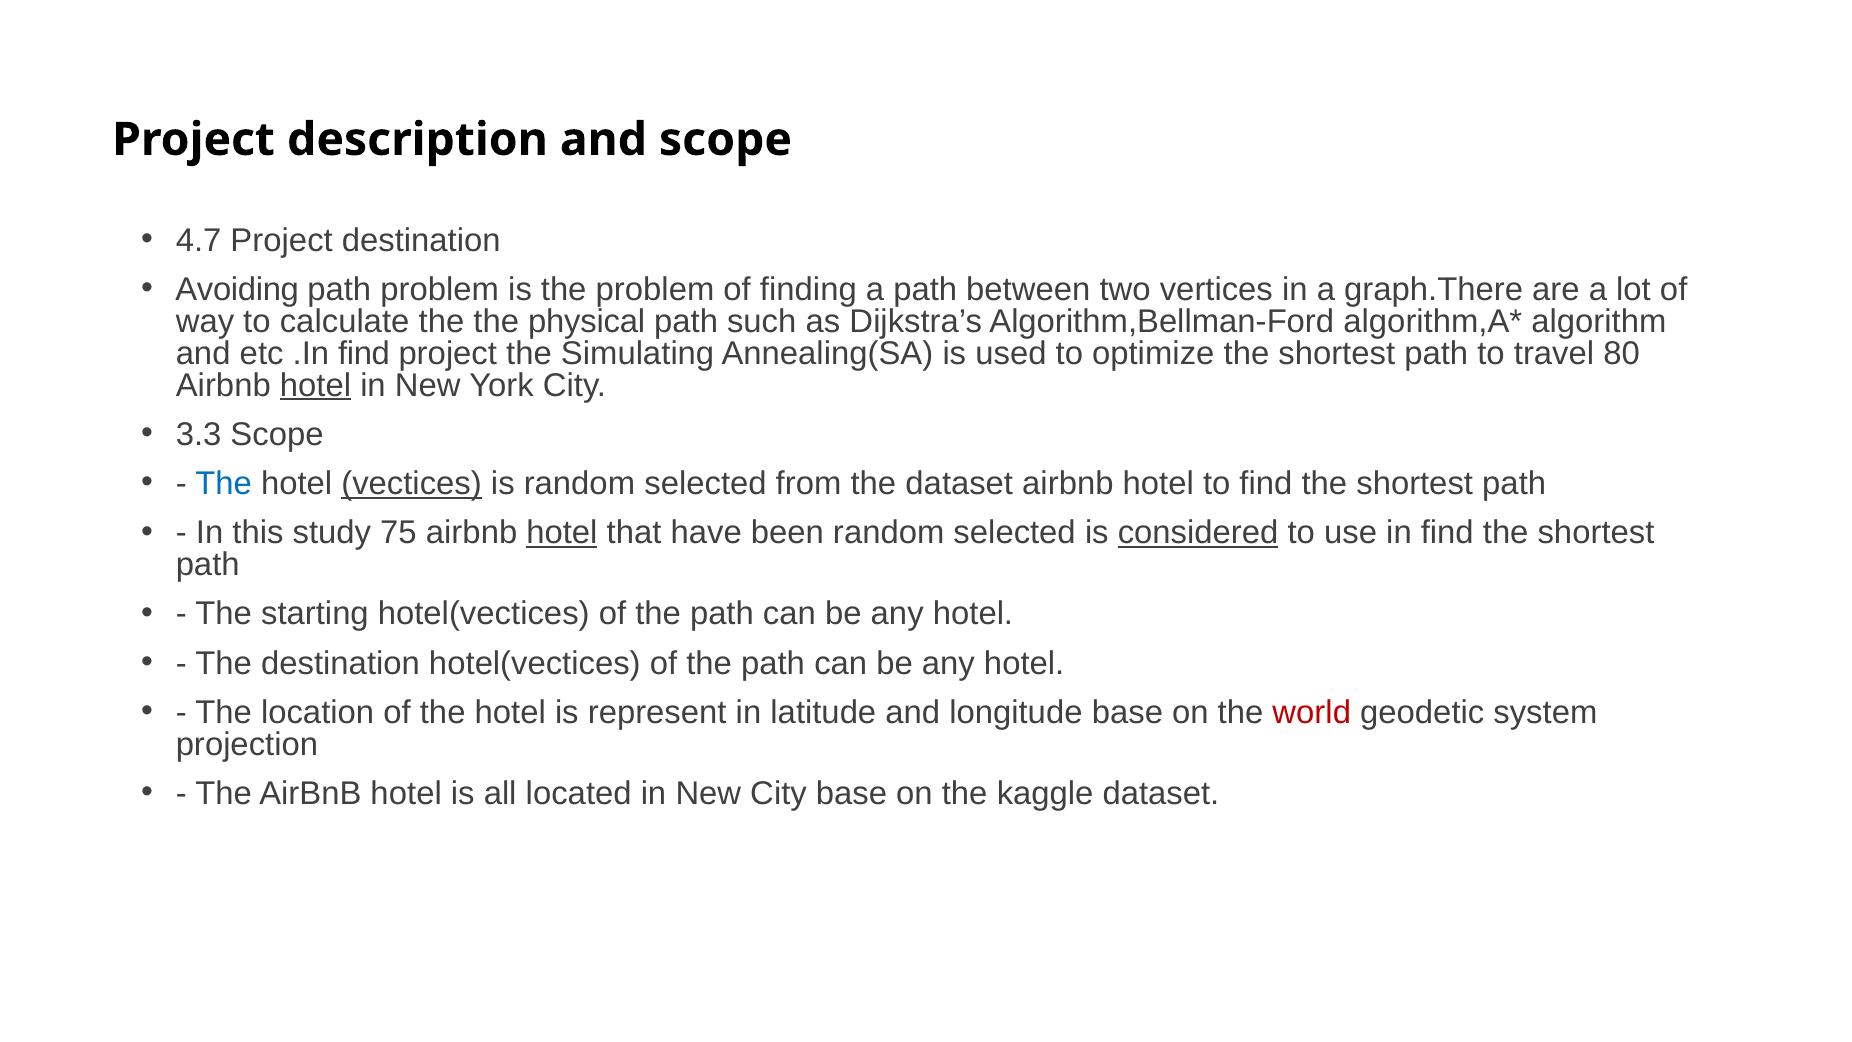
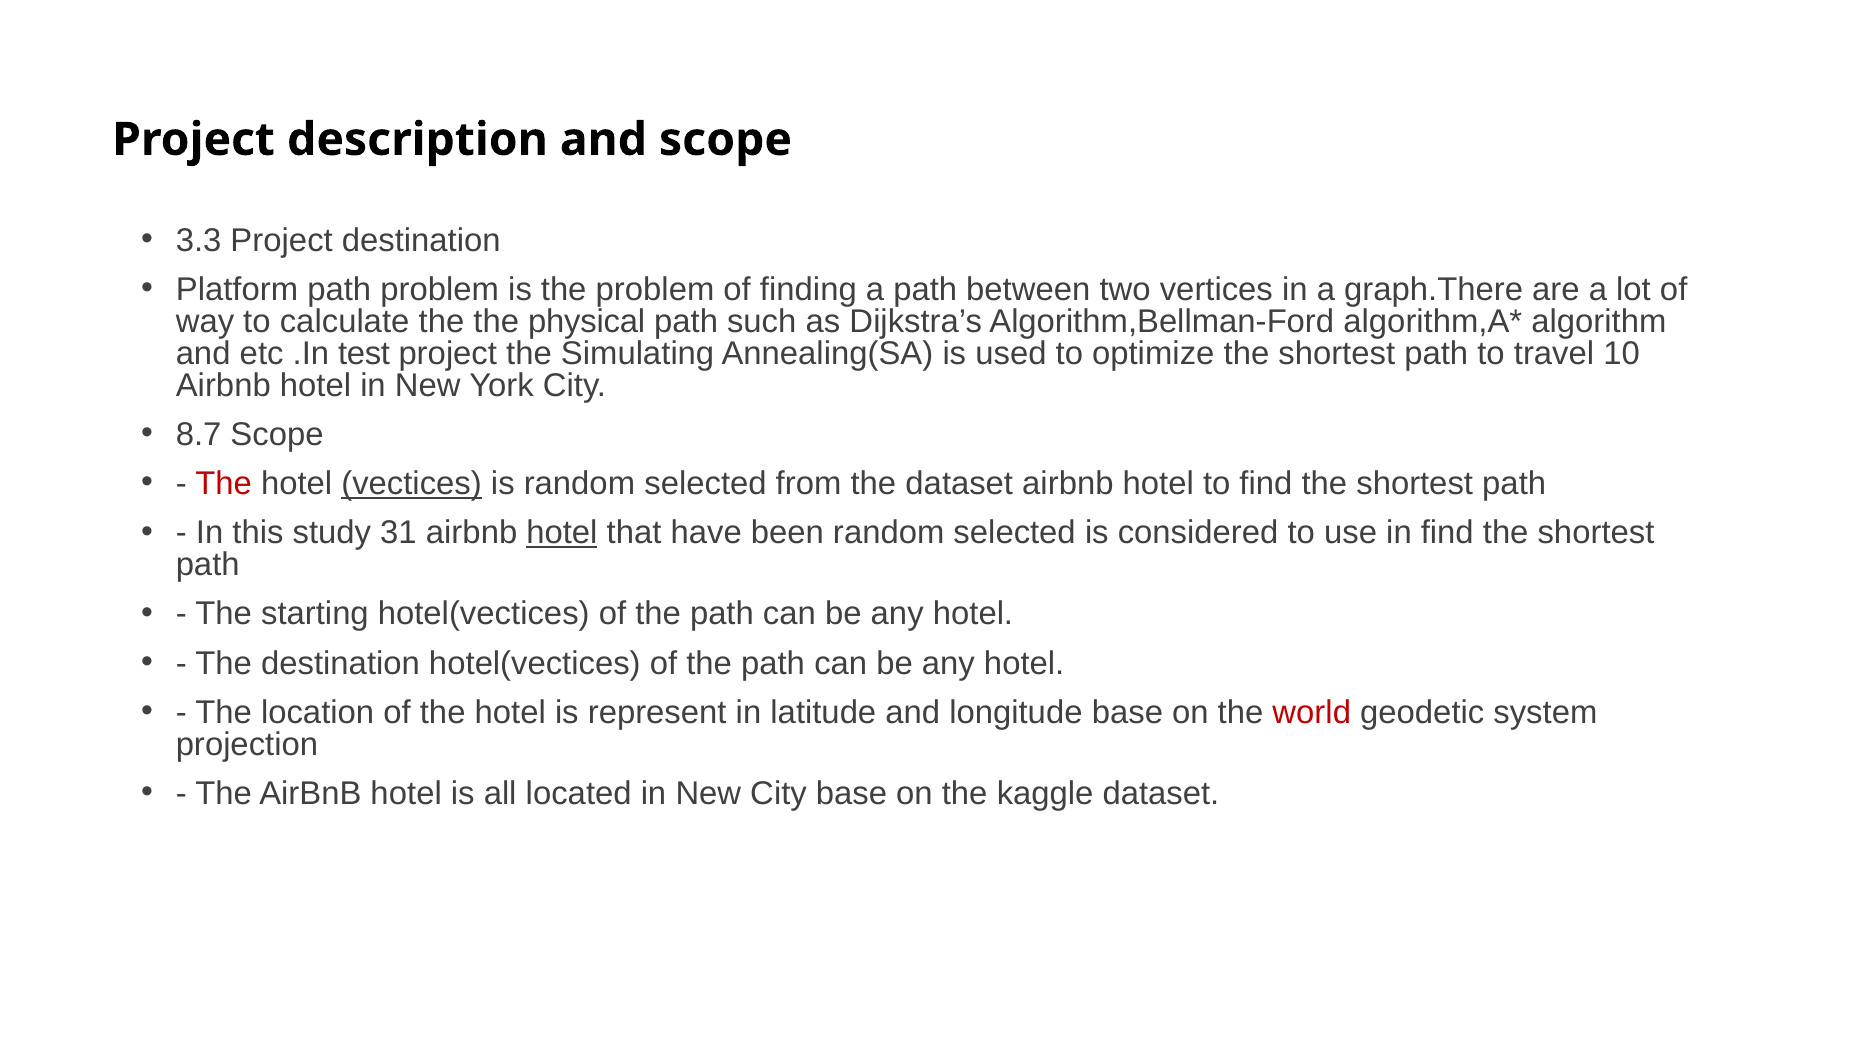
4.7: 4.7 -> 3.3
Avoiding: Avoiding -> Platform
.In find: find -> test
80: 80 -> 10
hotel at (315, 385) underline: present -> none
3.3: 3.3 -> 8.7
The at (224, 484) colour: blue -> red
75: 75 -> 31
considered underline: present -> none
